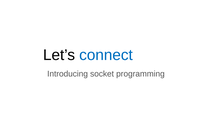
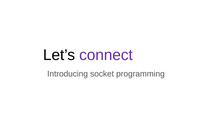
connect colour: blue -> purple
